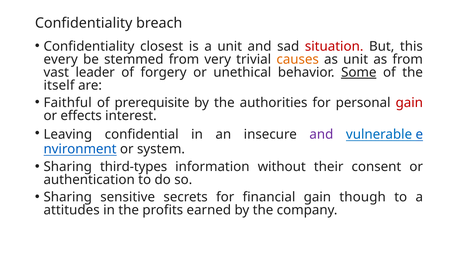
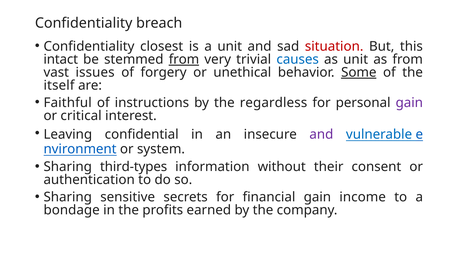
every: every -> intact
from at (184, 59) underline: none -> present
causes colour: orange -> blue
leader: leader -> issues
prerequisite: prerequisite -> instructions
authorities: authorities -> regardless
gain at (409, 103) colour: red -> purple
effects: effects -> critical
though: though -> income
attitudes: attitudes -> bondage
